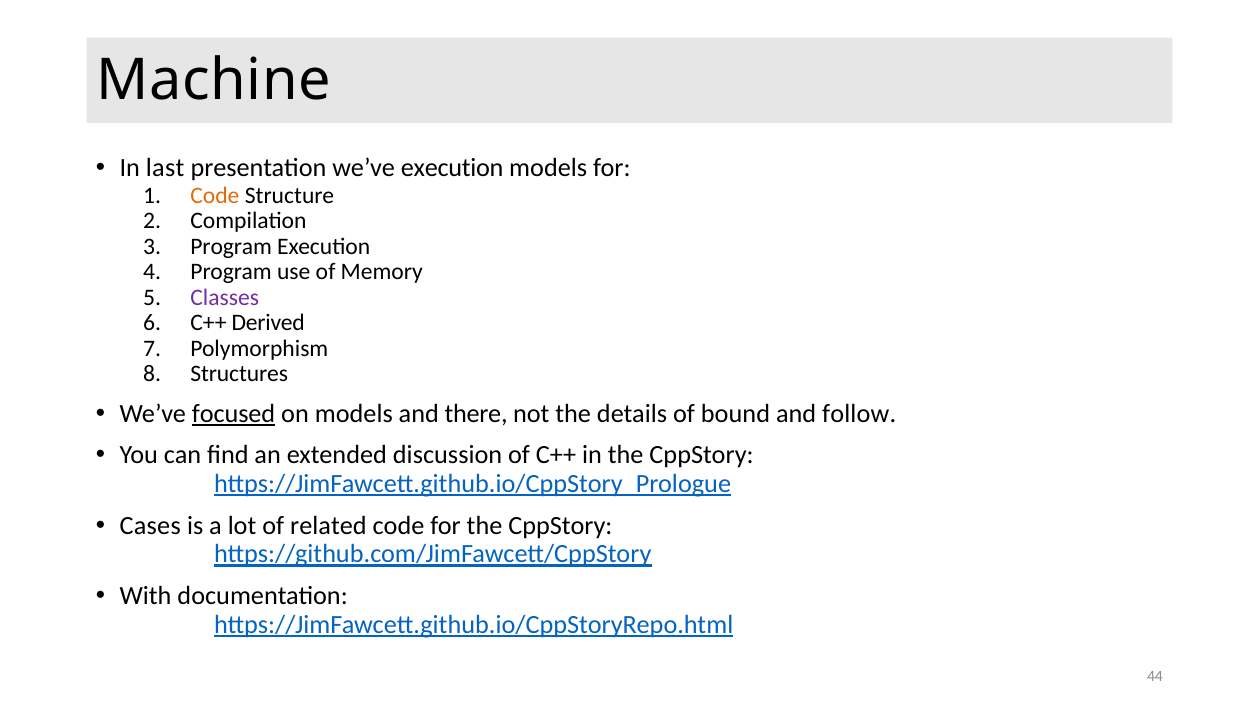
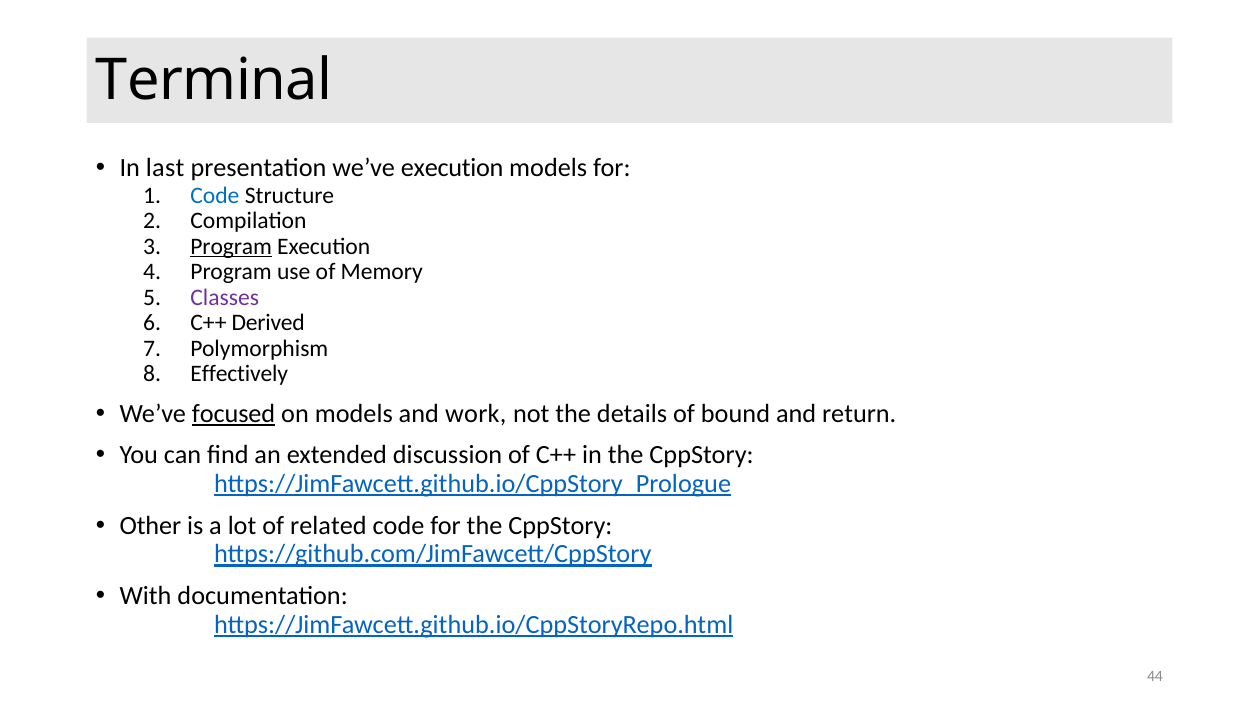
Machine: Machine -> Terminal
Code at (215, 195) colour: orange -> blue
Program at (231, 246) underline: none -> present
Structures: Structures -> Effectively
there: there -> work
follow: follow -> return
Cases: Cases -> Other
